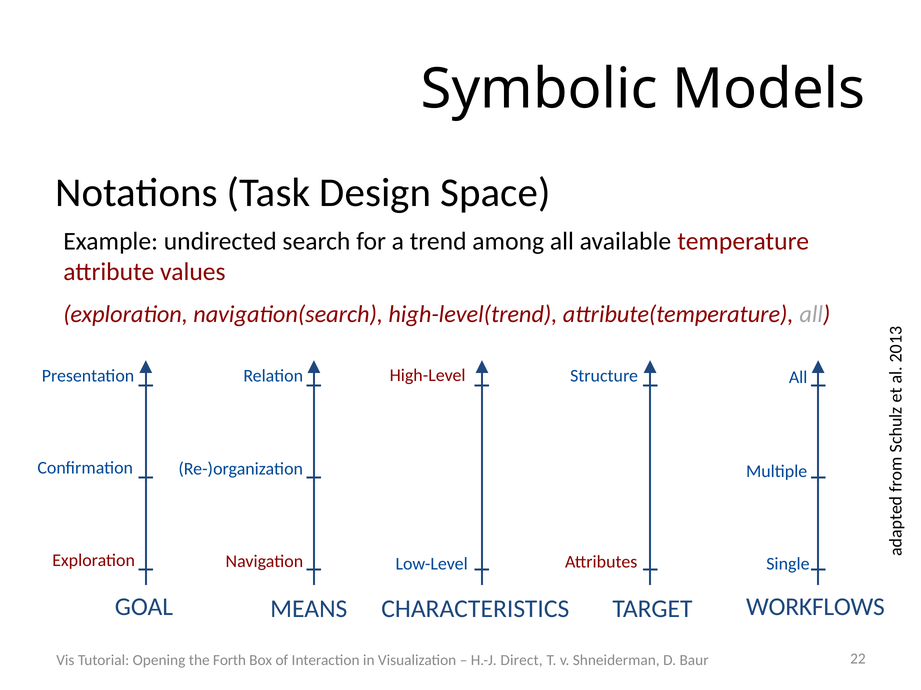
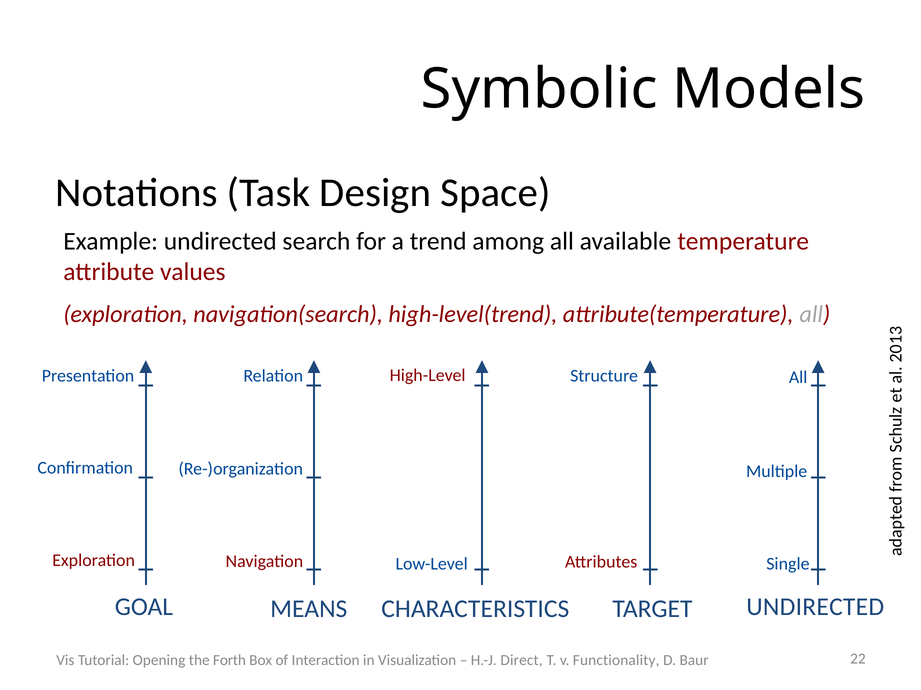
TARGET WORKFLOWS: WORKFLOWS -> UNDIRECTED
Shneiderman: Shneiderman -> Functionality
